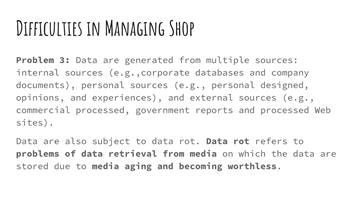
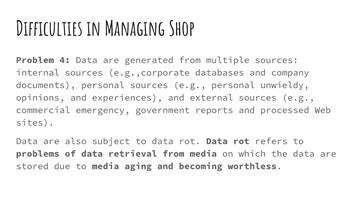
3: 3 -> 4
designed: designed -> unwieldy
commercial processed: processed -> emergency
